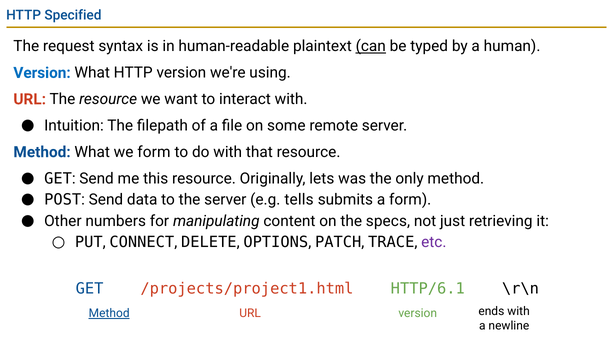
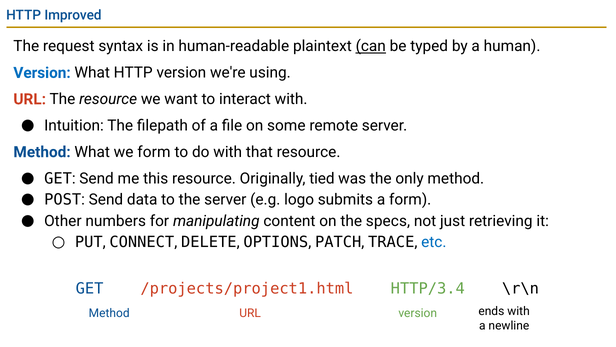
Specified: Specified -> Improved
lets: lets -> tied
tells: tells -> logo
etc colour: purple -> blue
HTTP/6.1: HTTP/6.1 -> HTTP/3.4
Method at (109, 313) underline: present -> none
